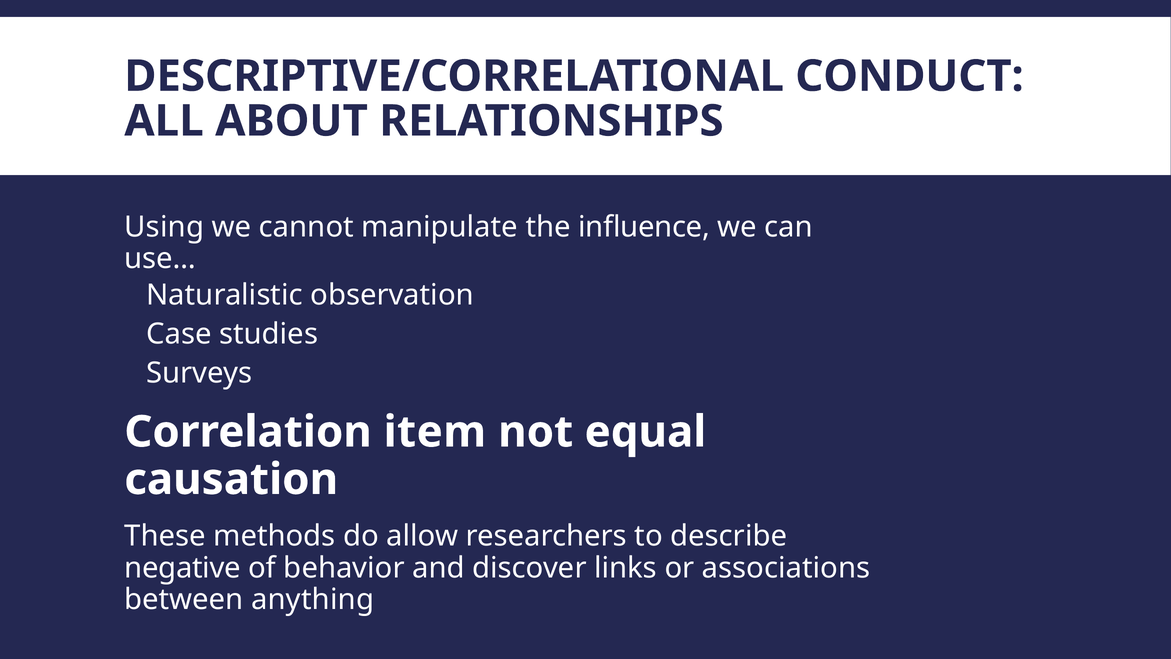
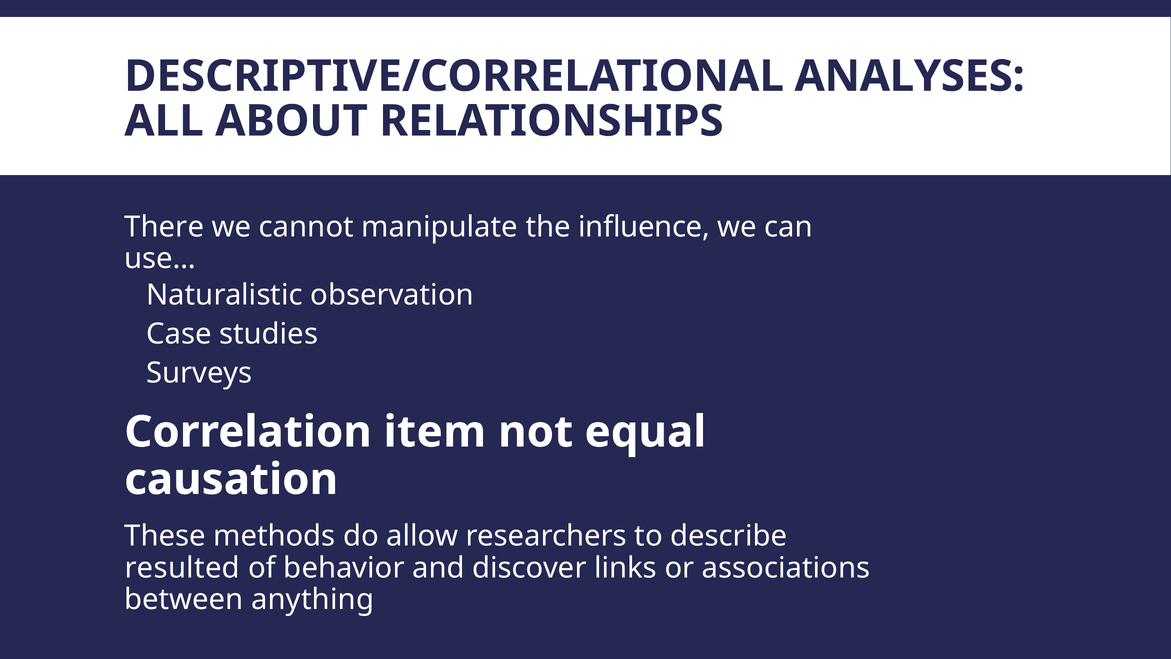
CONDUCT: CONDUCT -> ANALYSES
Using: Using -> There
negative: negative -> resulted
